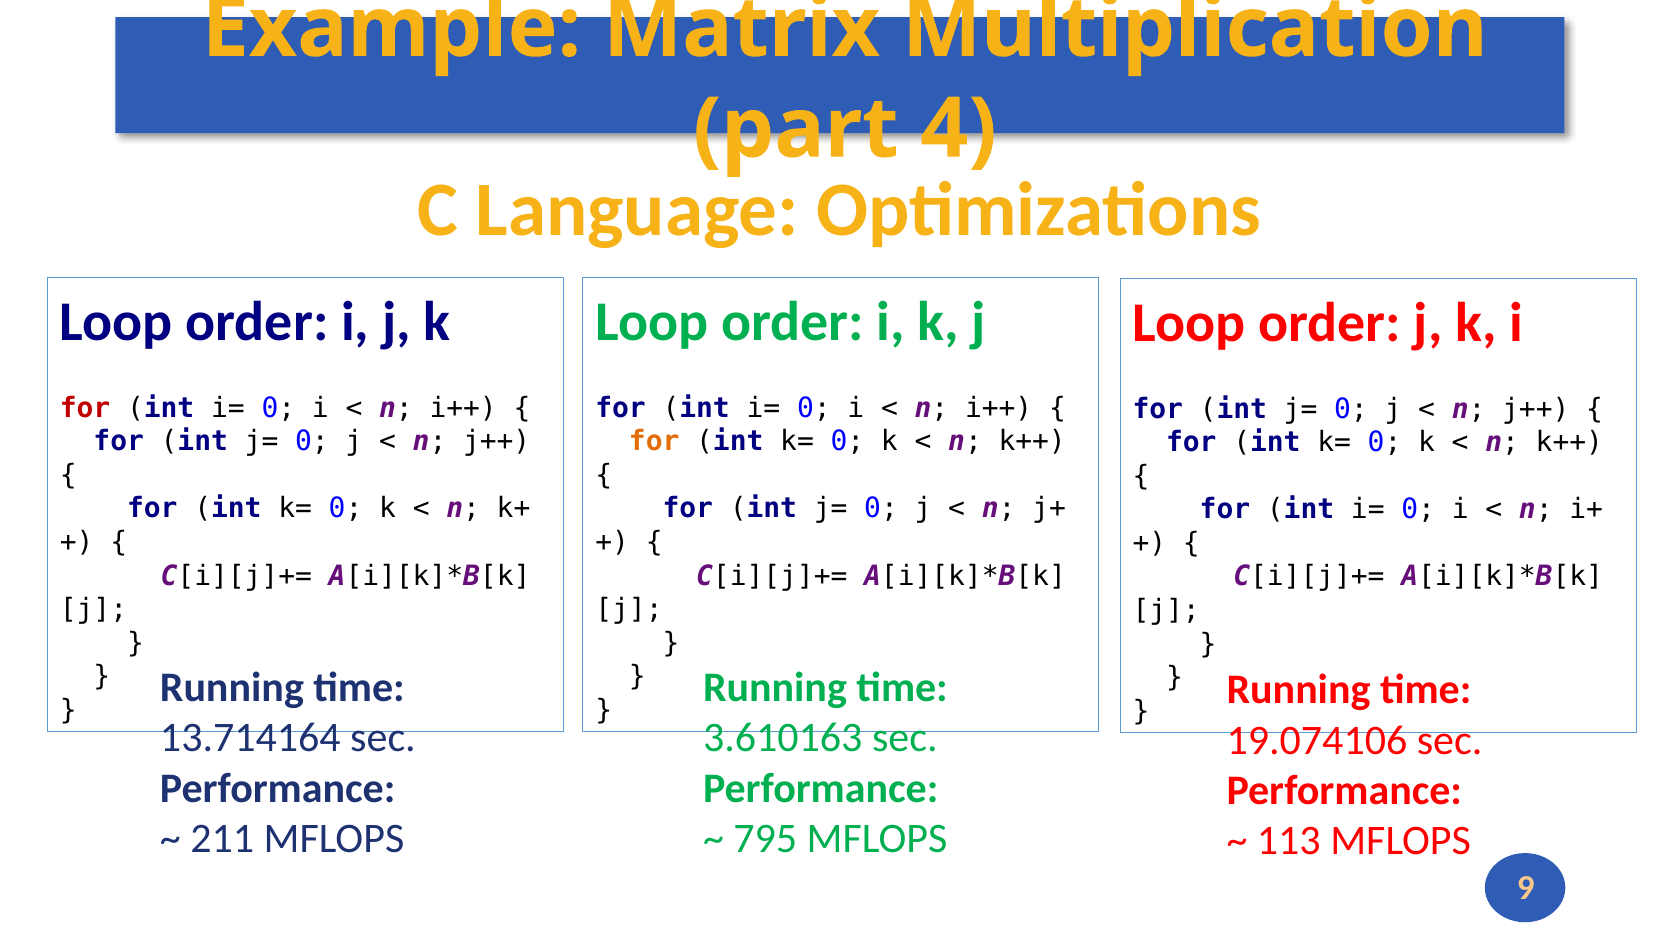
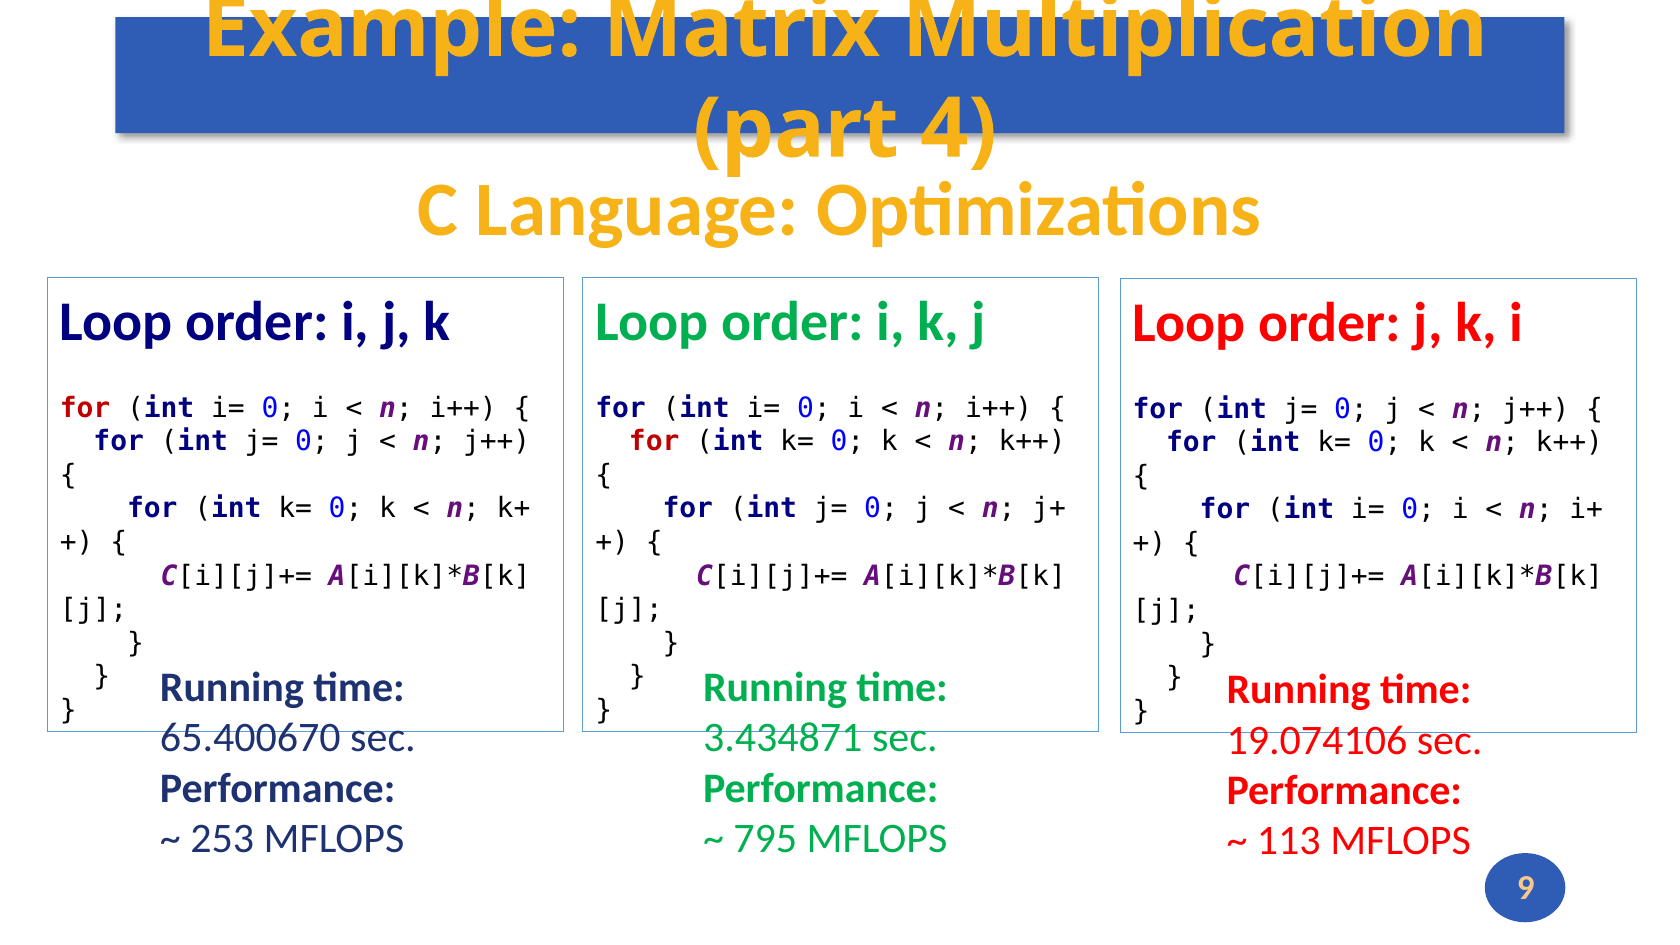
for at (654, 442) colour: orange -> red
13.714164: 13.714164 -> 65.400670
3.610163: 3.610163 -> 3.434871
211: 211 -> 253
